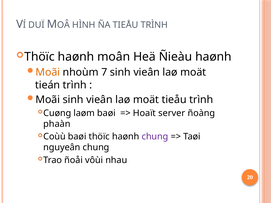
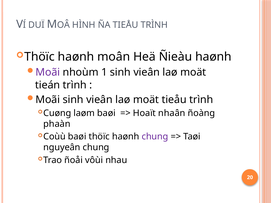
Moãi at (48, 72) colour: orange -> purple
7: 7 -> 1
server: server -> nhaân
